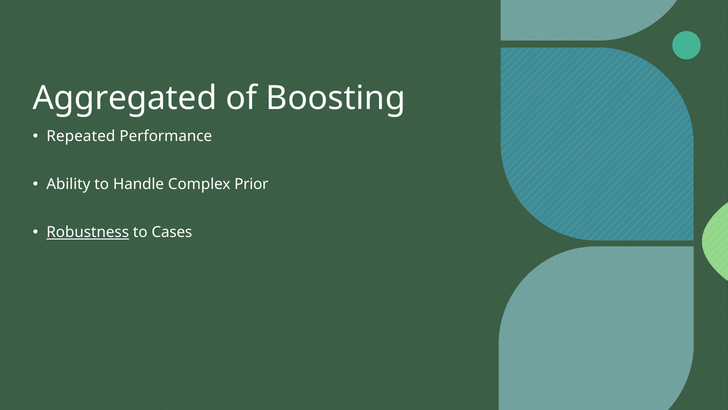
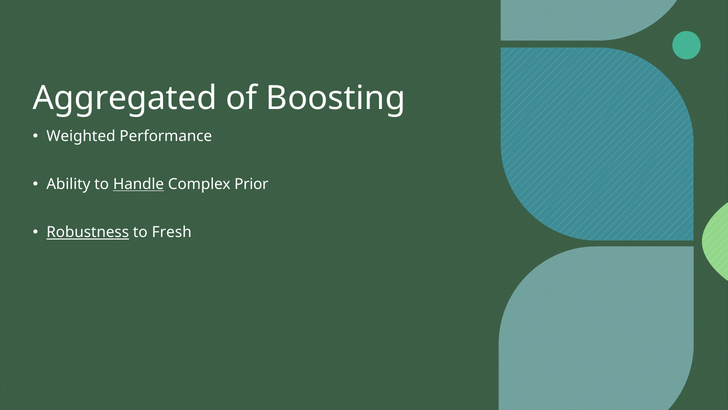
Repeated: Repeated -> Weighted
Handle underline: none -> present
Cases: Cases -> Fresh
